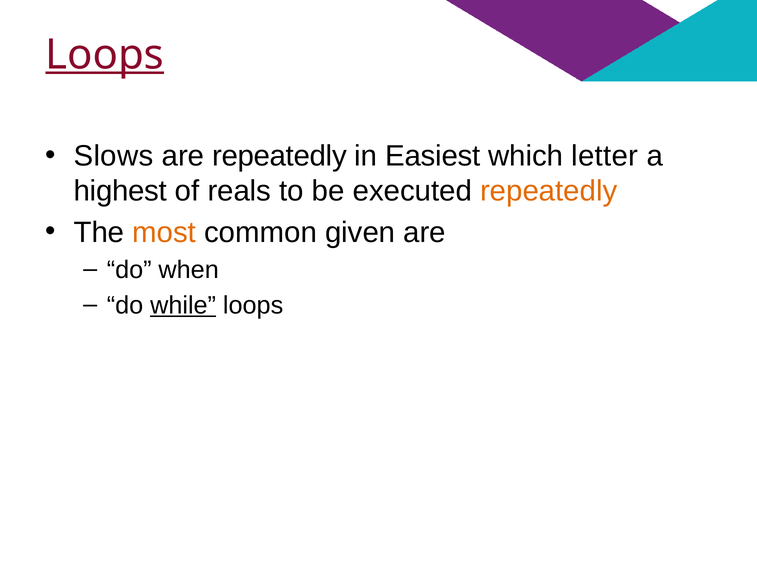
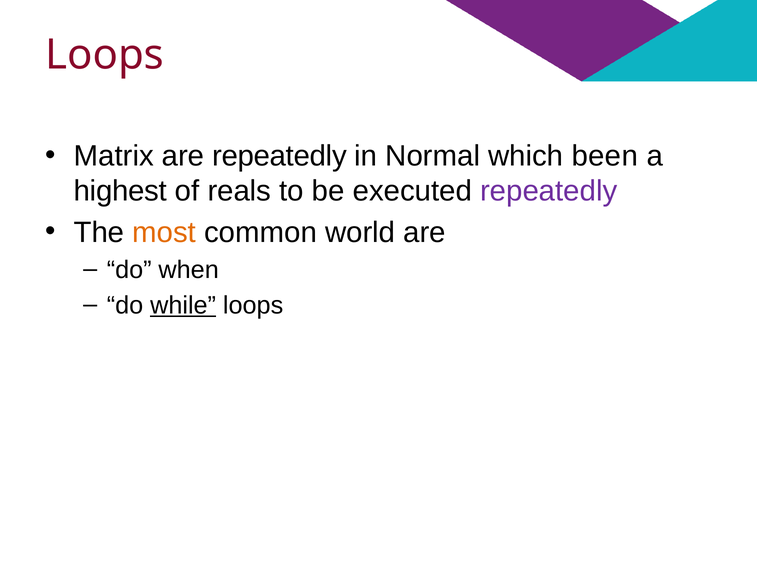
Loops at (105, 55) underline: present -> none
Slows: Slows -> Matrix
Easiest: Easiest -> Normal
letter: letter -> been
repeatedly at (549, 191) colour: orange -> purple
given: given -> world
